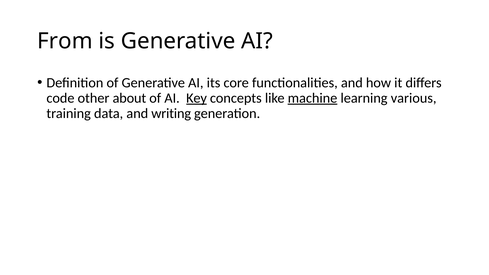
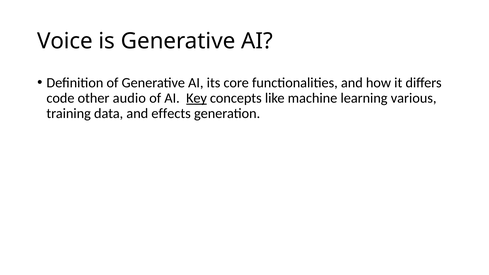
From: From -> Voice
about: about -> audio
machine underline: present -> none
writing: writing -> effects
